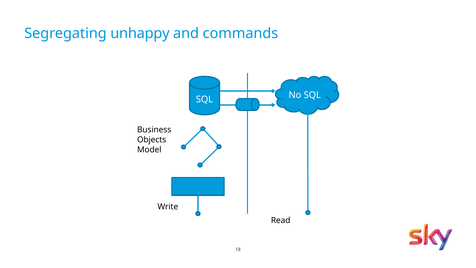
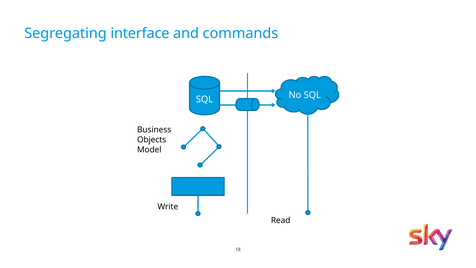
unhappy: unhappy -> interface
